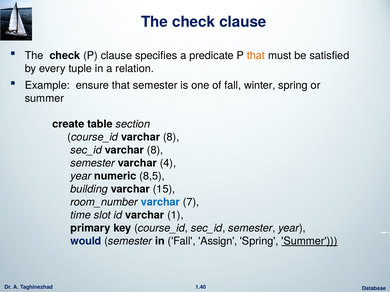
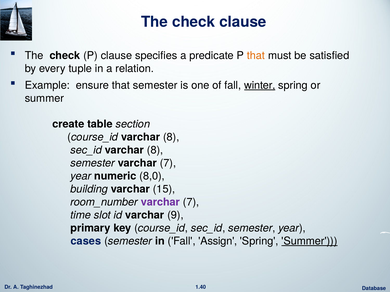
winter underline: none -> present
semester varchar 4: 4 -> 7
8,5: 8,5 -> 8,0
varchar at (160, 202) colour: blue -> purple
1: 1 -> 9
would: would -> cases
